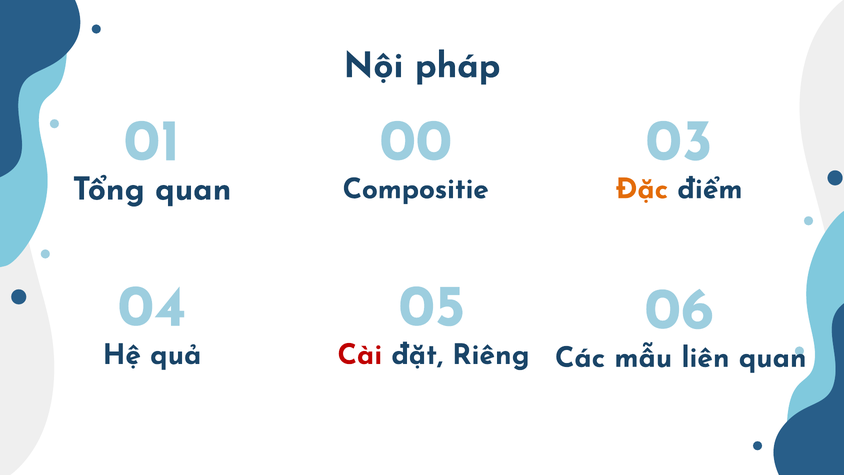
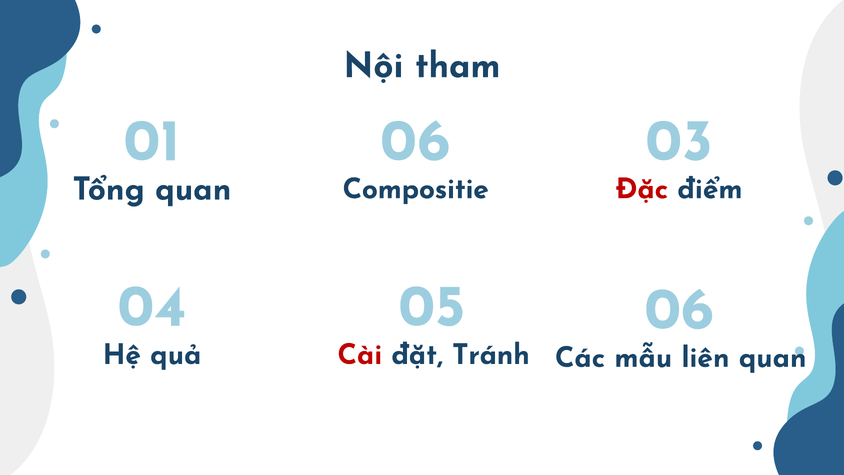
pháp: pháp -> tham
01 00: 00 -> 06
Đặc colour: orange -> red
Riêng: Riêng -> Tránh
